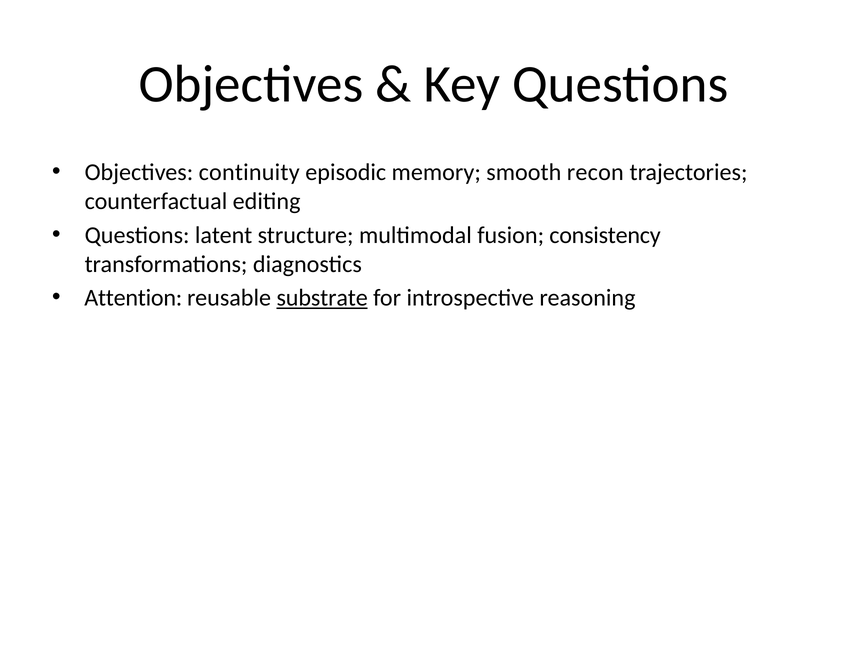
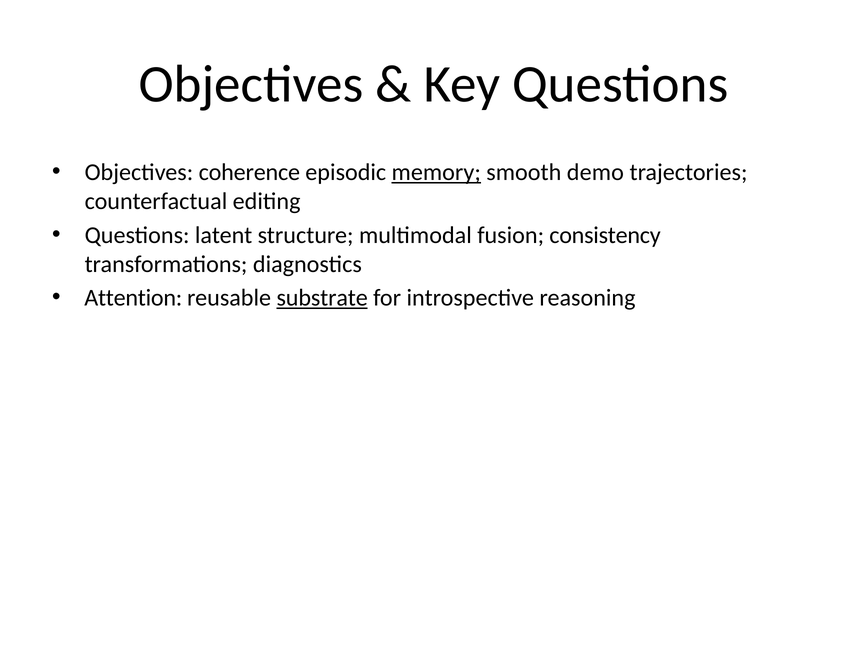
continuity: continuity -> coherence
memory underline: none -> present
recon: recon -> demo
